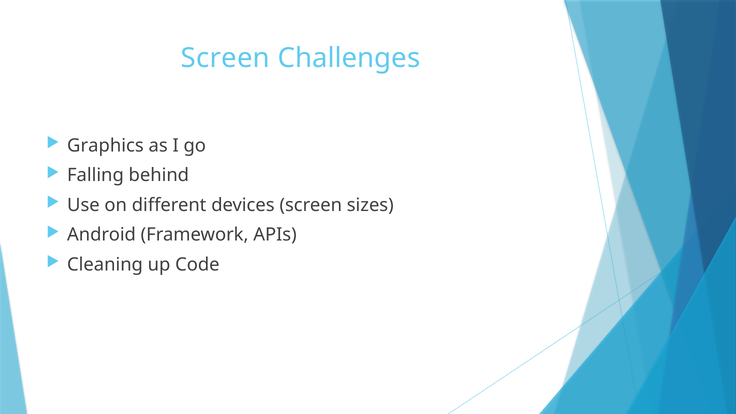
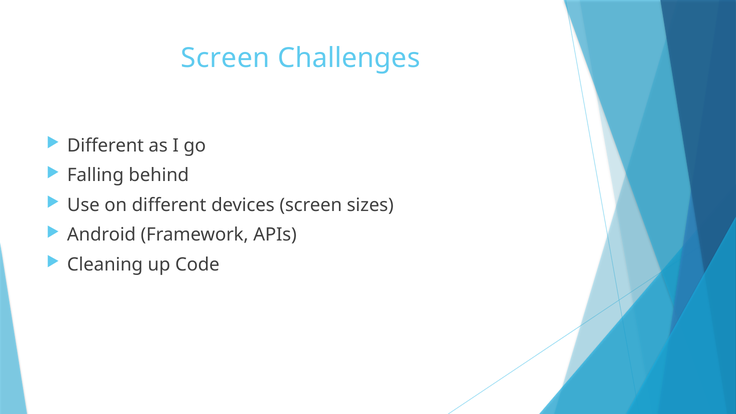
Graphics at (105, 146): Graphics -> Different
